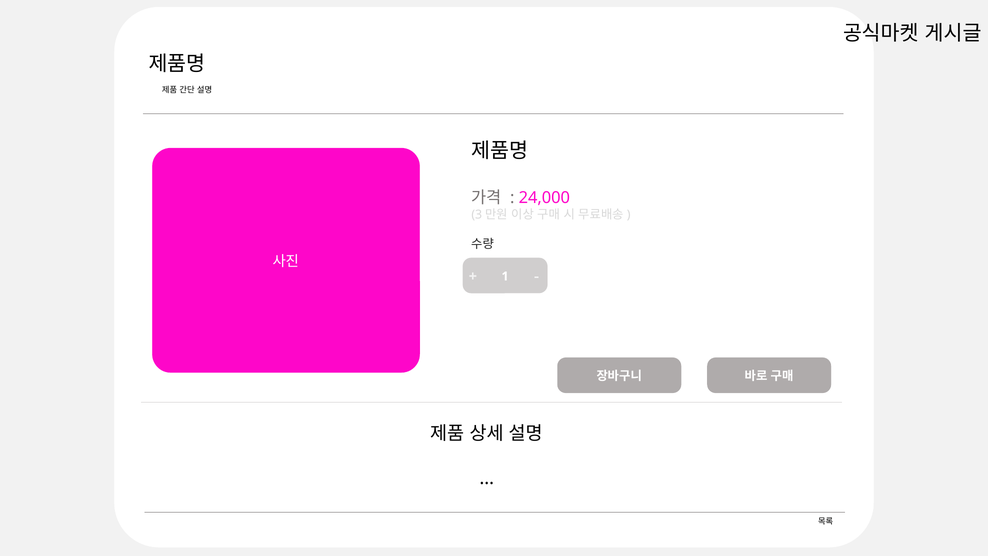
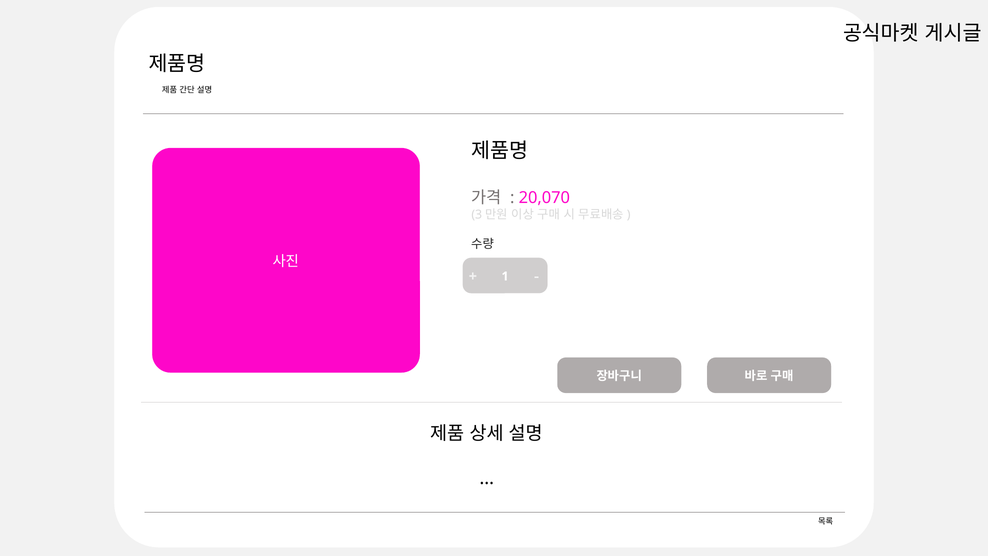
24,000: 24,000 -> 20,070
